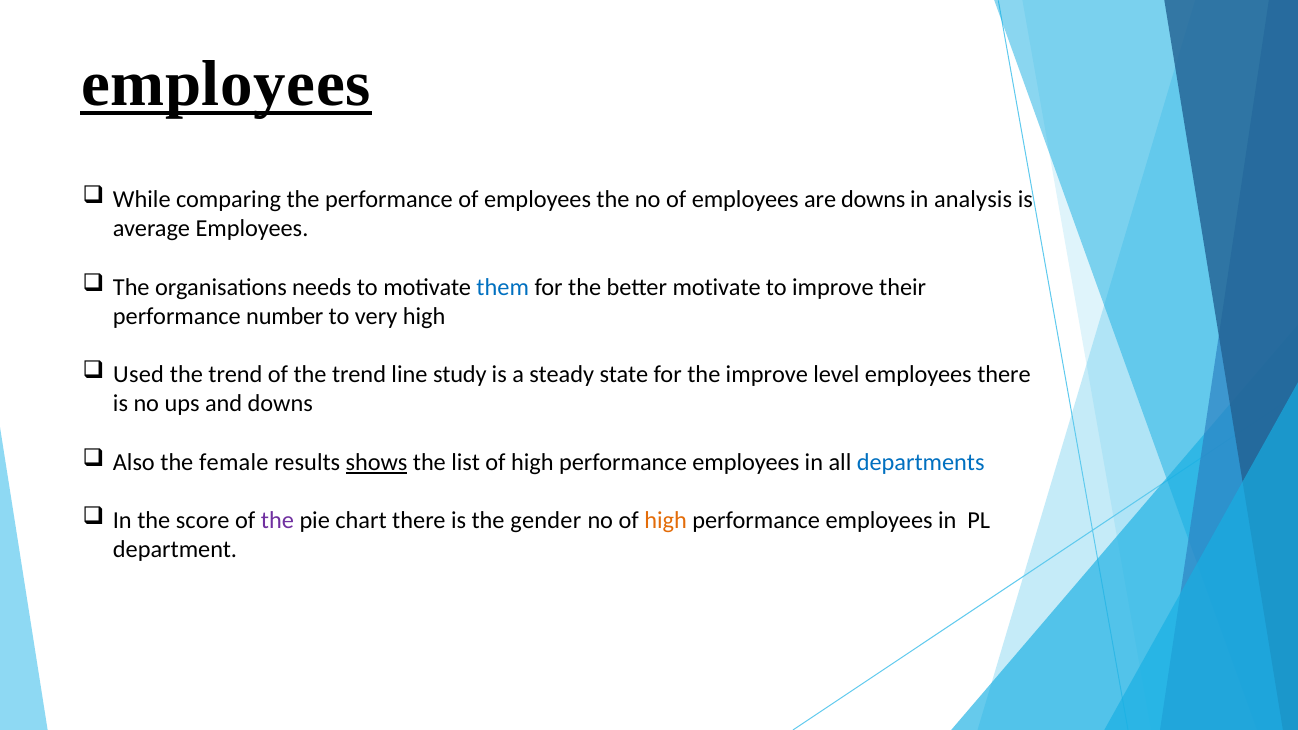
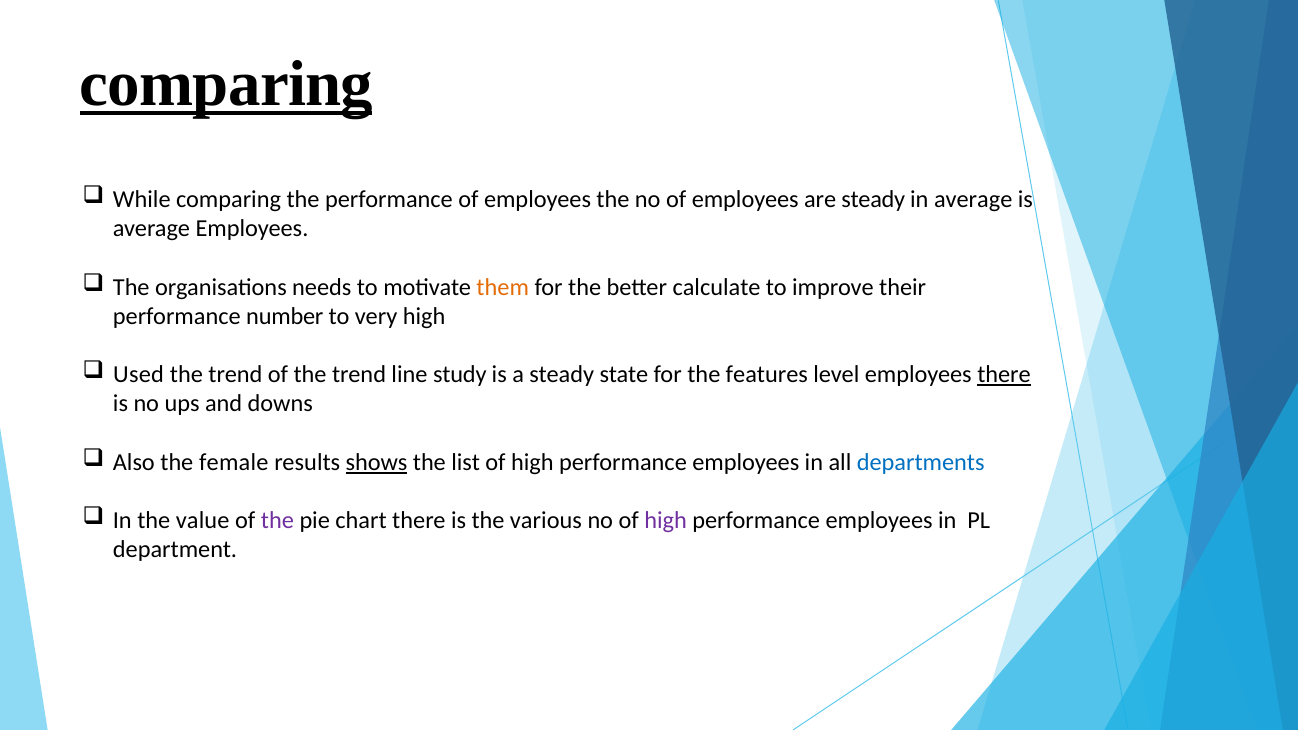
employees at (226, 85): employees -> comparing
are downs: downs -> steady
in analysis: analysis -> average
them colour: blue -> orange
better motivate: motivate -> calculate
the improve: improve -> features
there at (1004, 375) underline: none -> present
score: score -> value
gender: gender -> various
high at (666, 521) colour: orange -> purple
